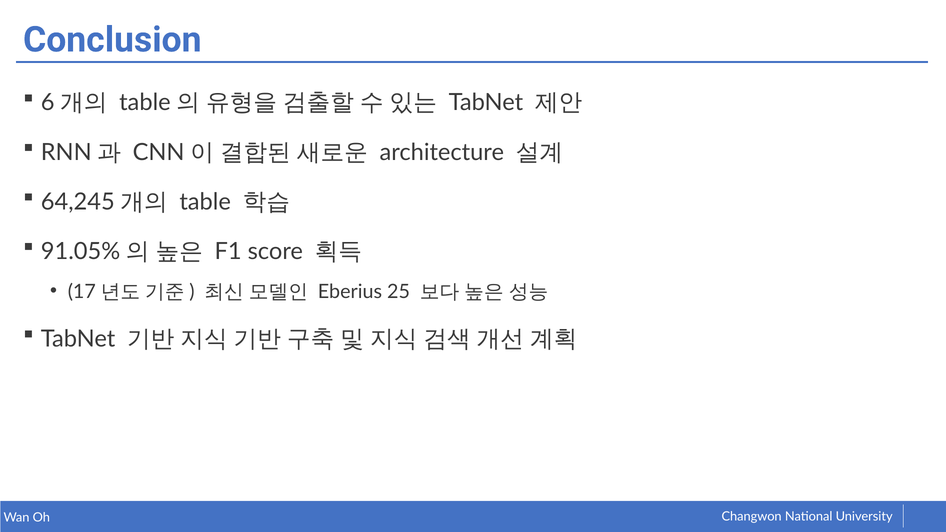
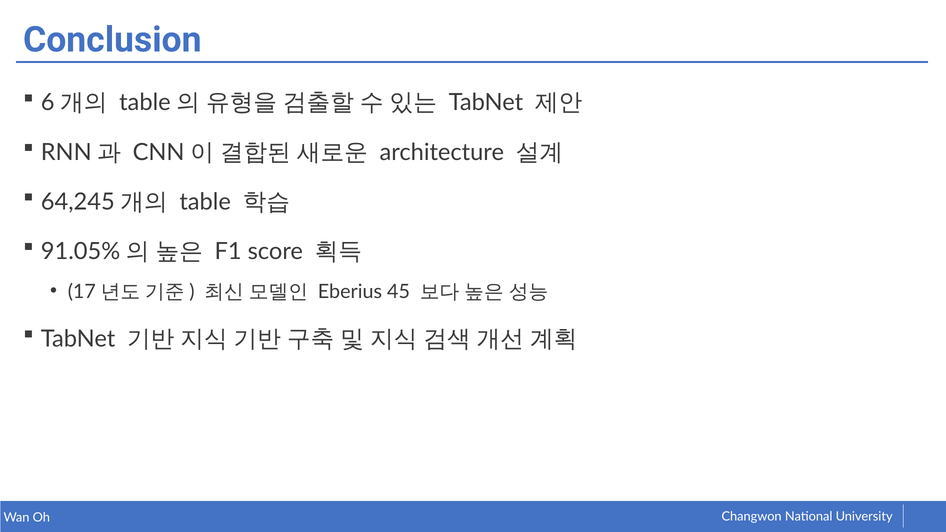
25: 25 -> 45
